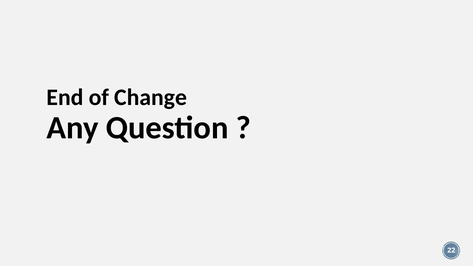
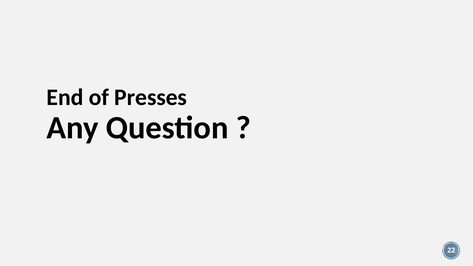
Change: Change -> Presses
